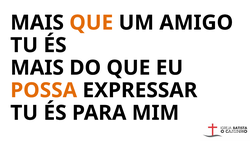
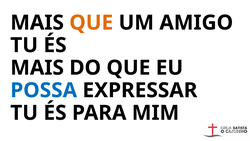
POSSA colour: orange -> blue
